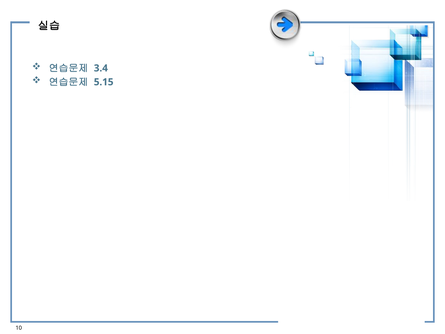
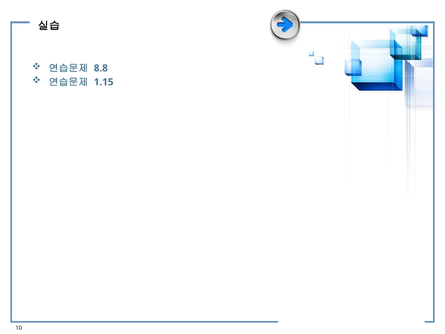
3.4: 3.4 -> 8.8
5.15: 5.15 -> 1.15
